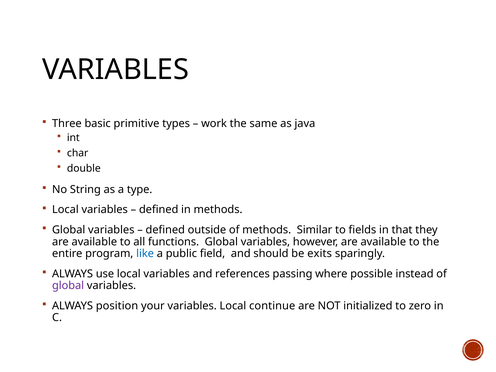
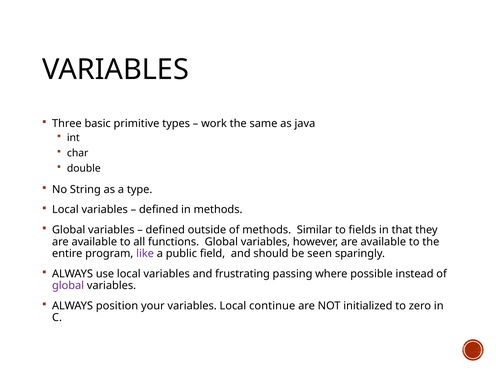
like colour: blue -> purple
exits: exits -> seen
references: references -> frustrating
